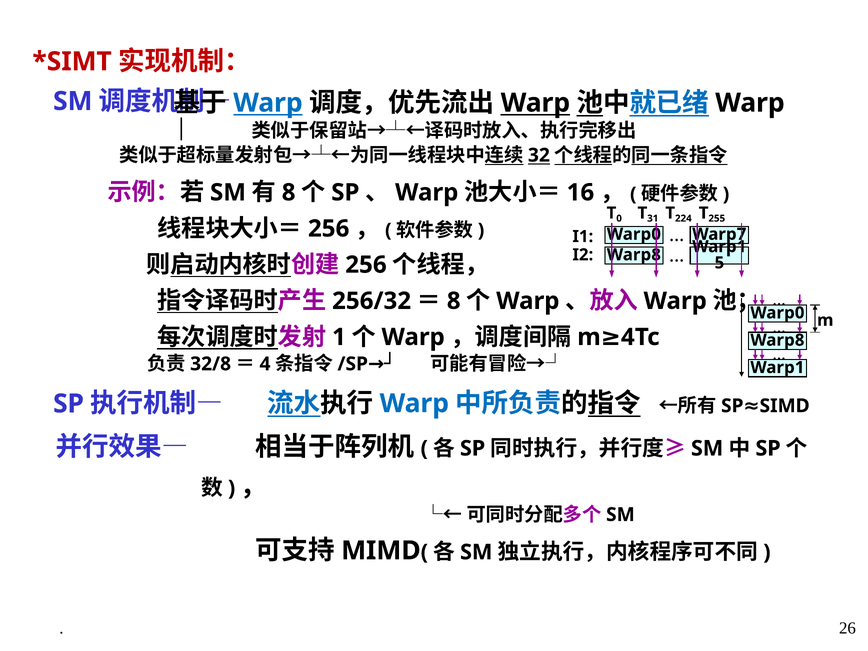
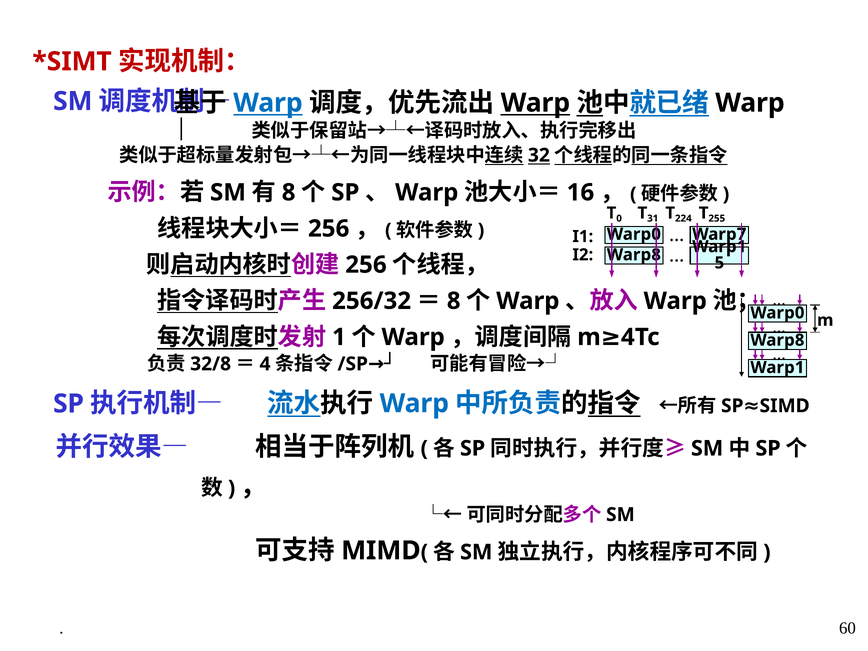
26: 26 -> 60
